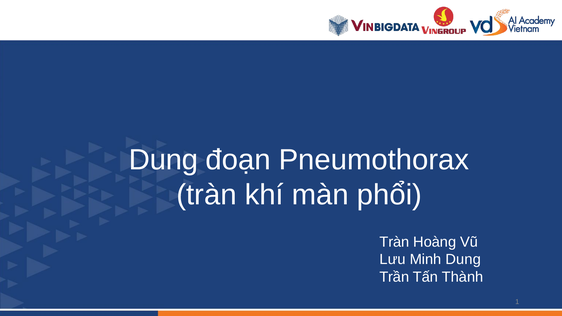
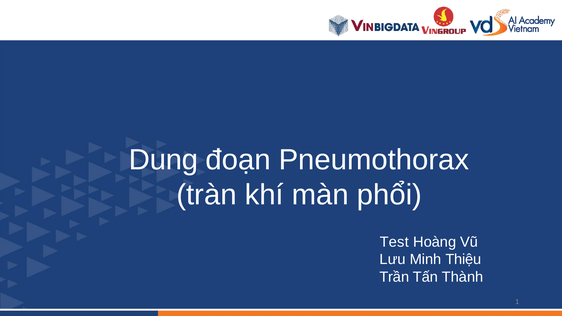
Tràn at (394, 242): Tràn -> Test
Minh Dung: Dung -> Thiệu
